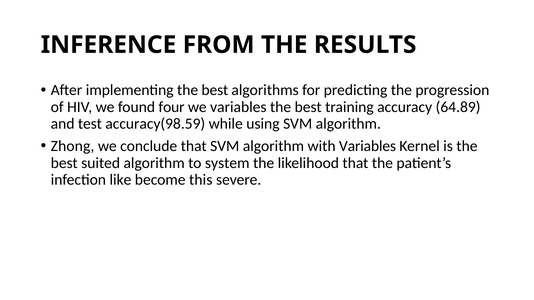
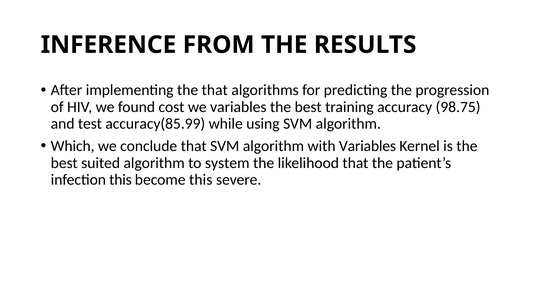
implementing the best: best -> that
four: four -> cost
64.89: 64.89 -> 98.75
accuracy(98.59: accuracy(98.59 -> accuracy(85.99
Zhong: Zhong -> Which
infection like: like -> this
